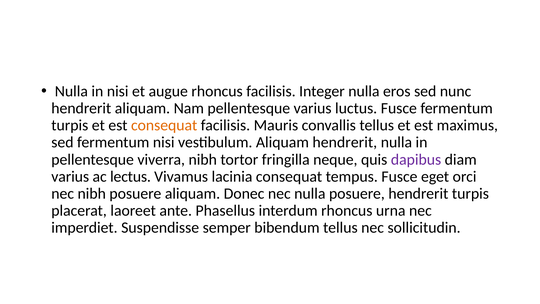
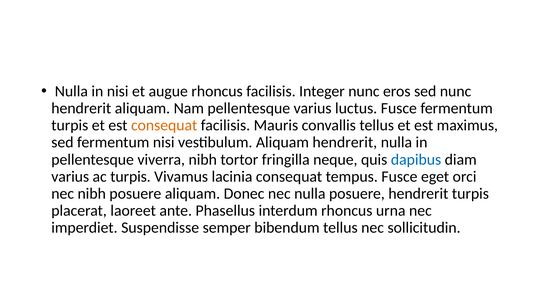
Integer nulla: nulla -> nunc
dapibus colour: purple -> blue
ac lectus: lectus -> turpis
